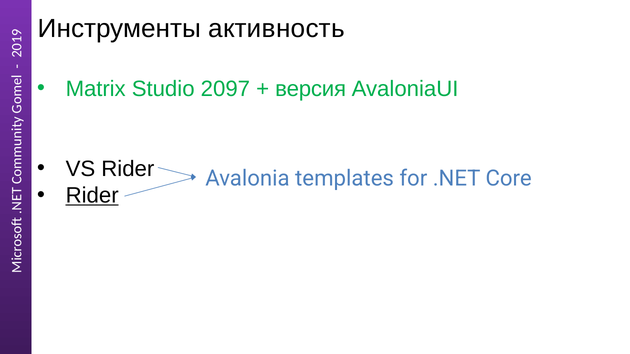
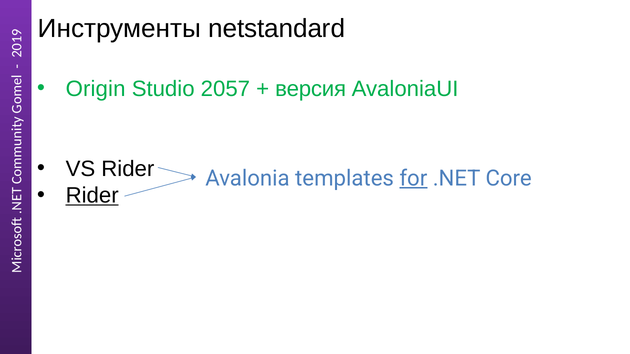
активность: активность -> netstandard
Matrix: Matrix -> Origin
2097: 2097 -> 2057
for underline: none -> present
